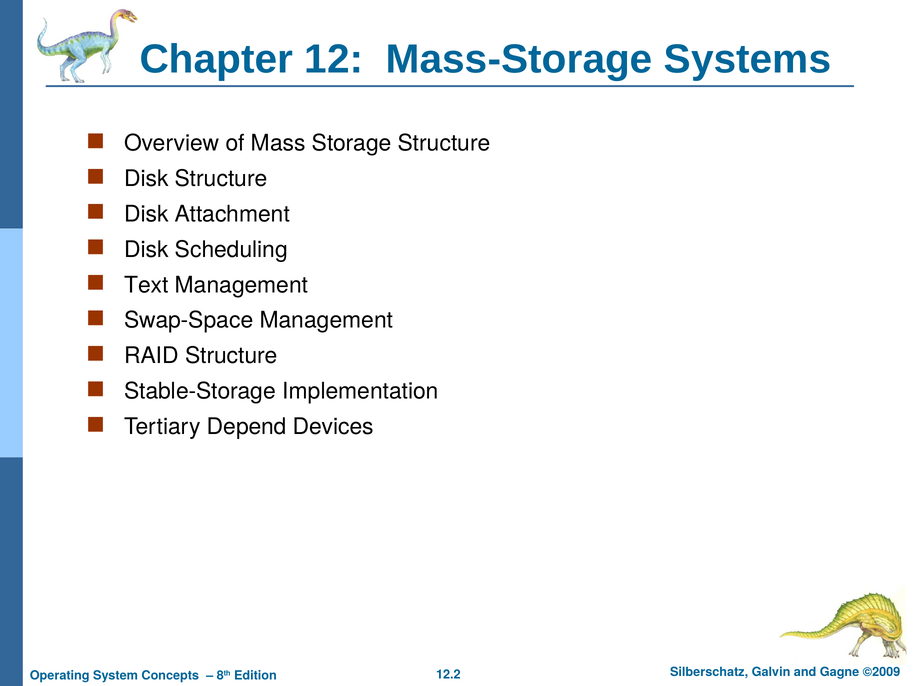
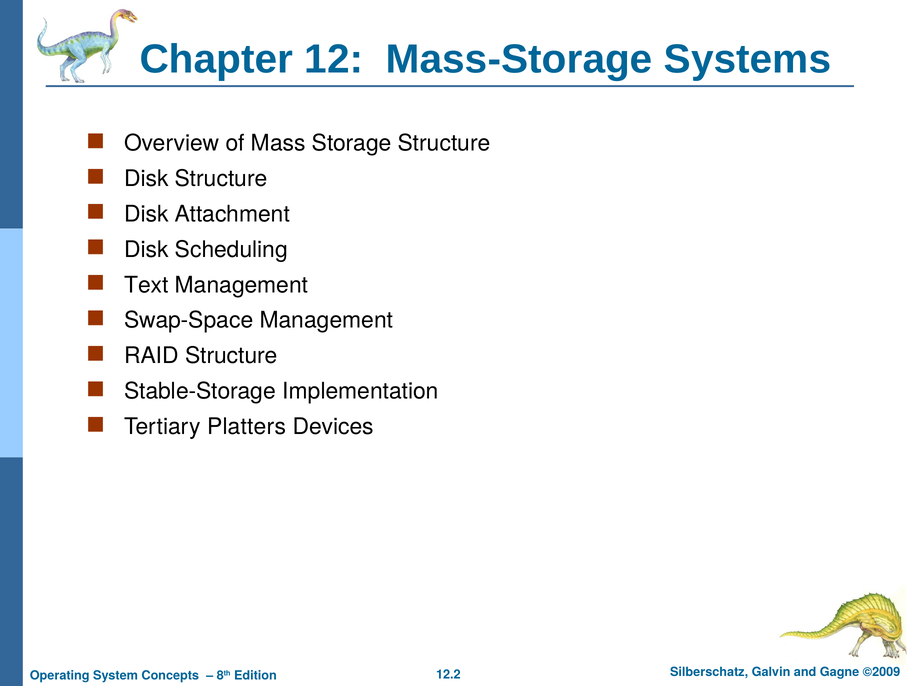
Depend: Depend -> Platters
